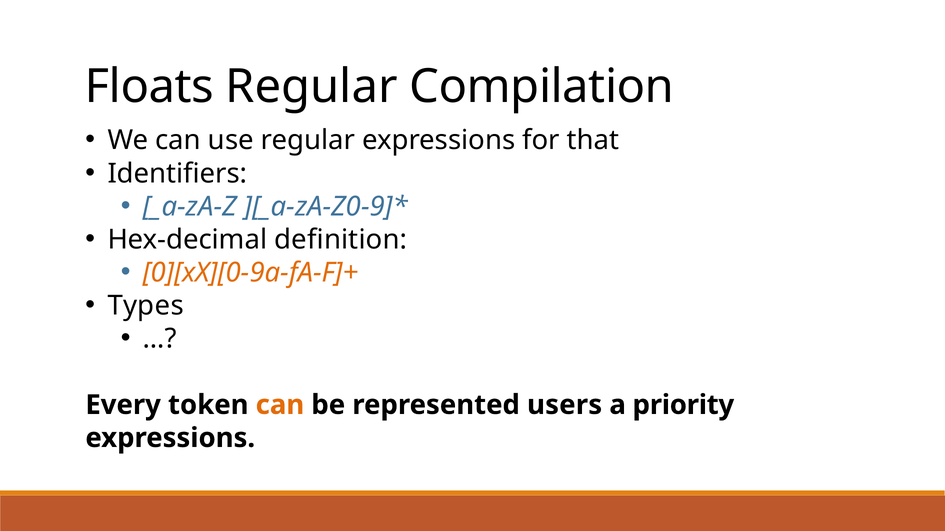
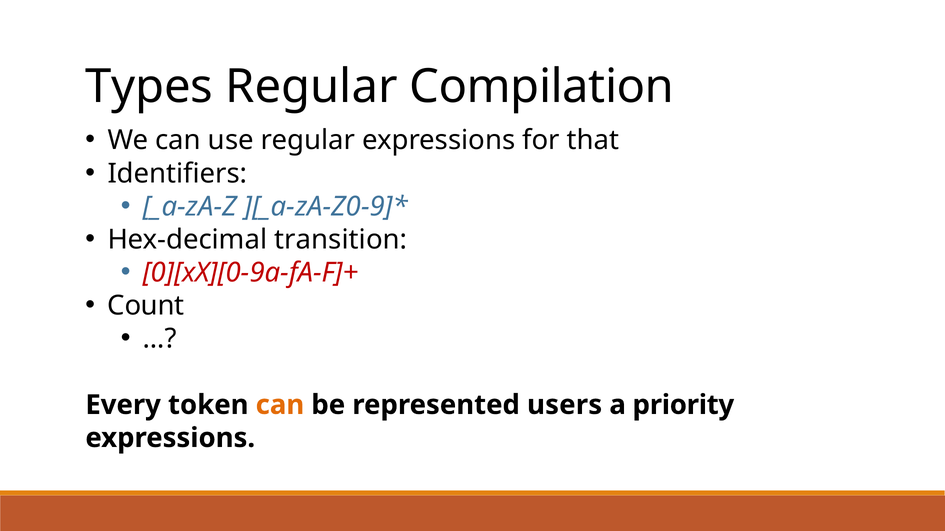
Floats: Floats -> Types
definition: definition -> transition
0][xX][0-9a-fA-F]+ colour: orange -> red
Types: Types -> Count
